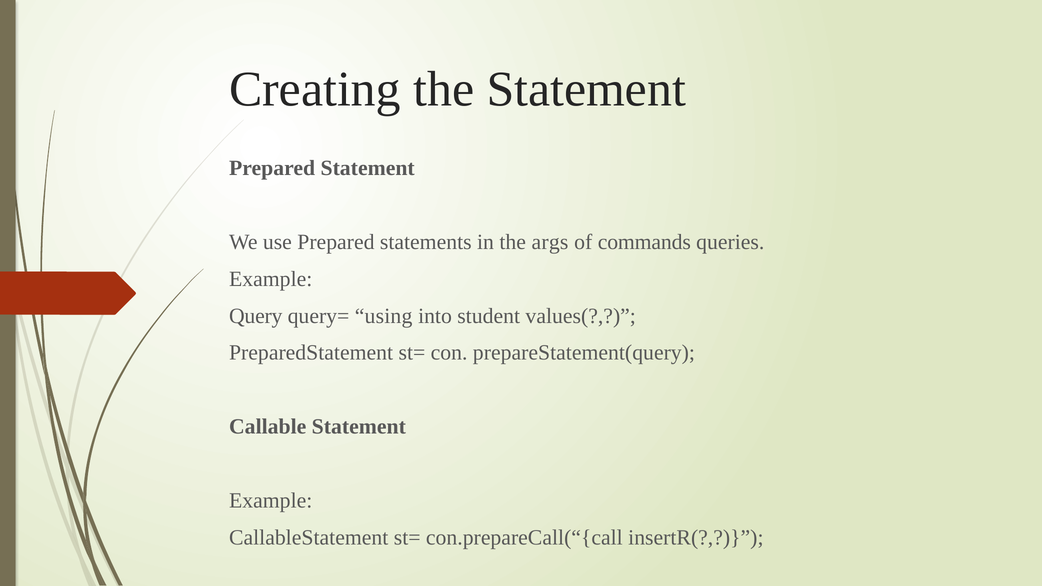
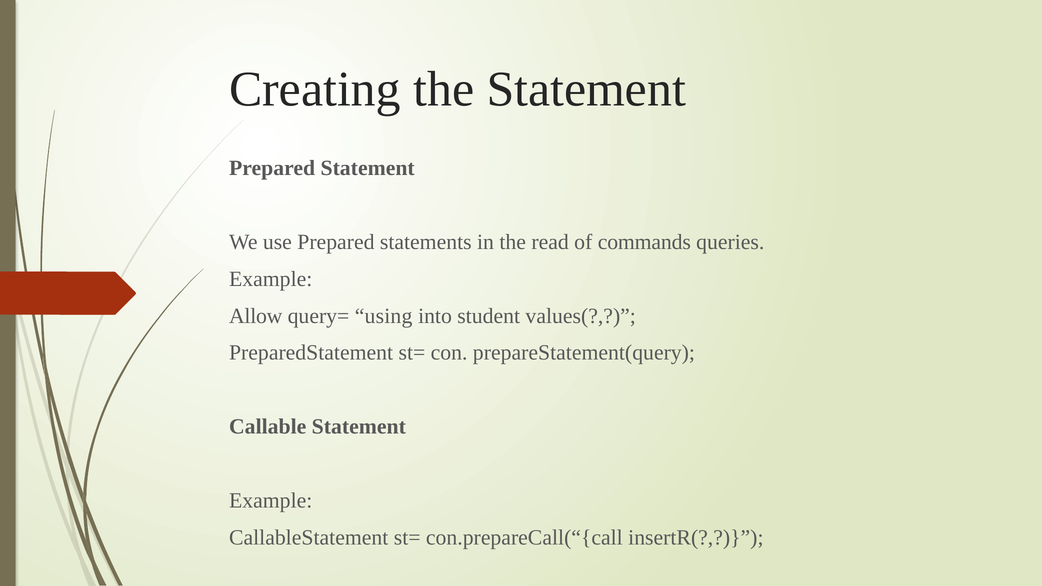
args: args -> read
Query: Query -> Allow
